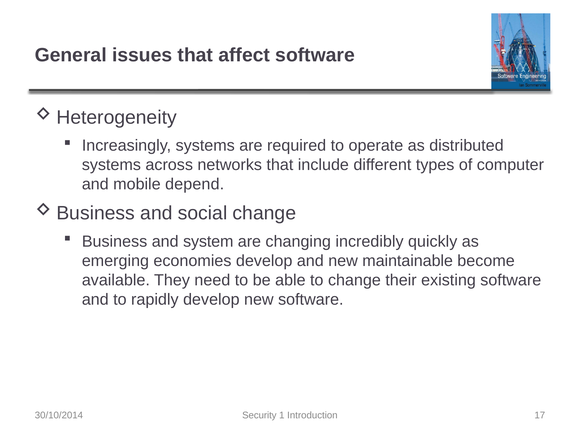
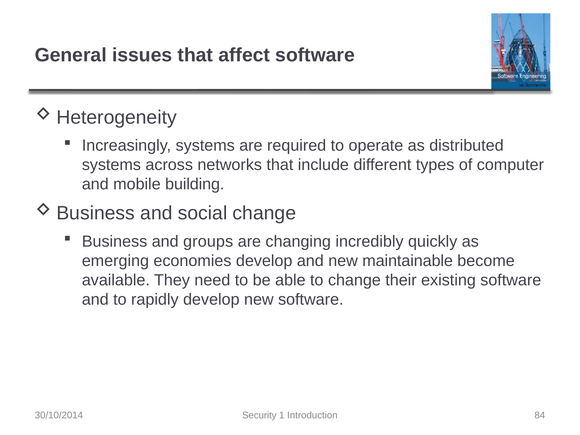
depend: depend -> building
system: system -> groups
17: 17 -> 84
